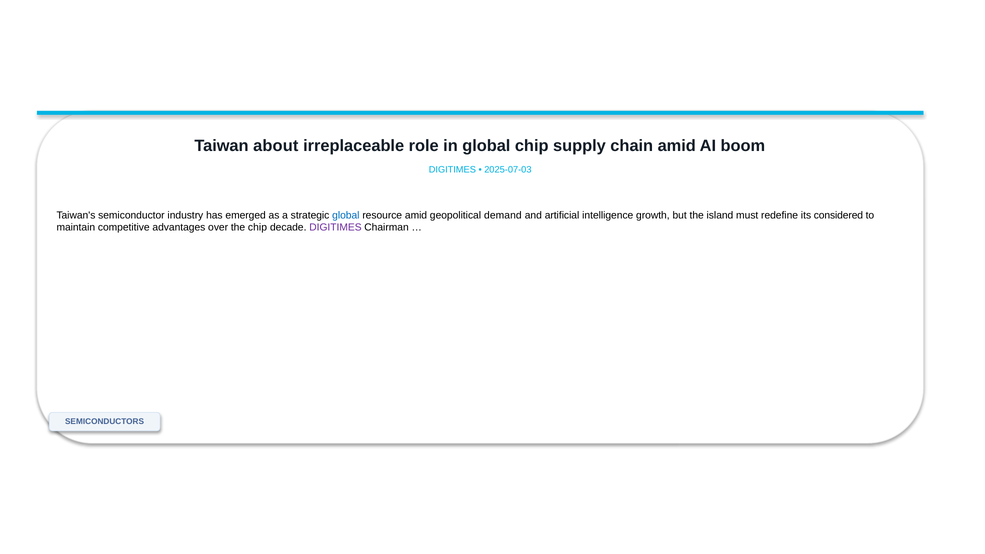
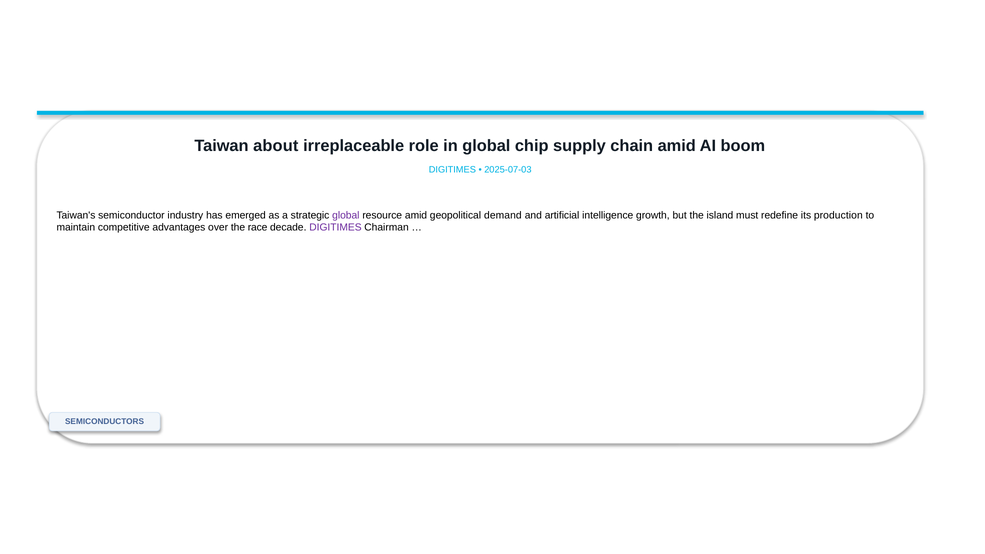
global at (346, 215) colour: blue -> purple
considered: considered -> production
the chip: chip -> race
